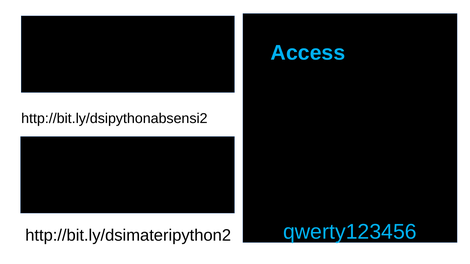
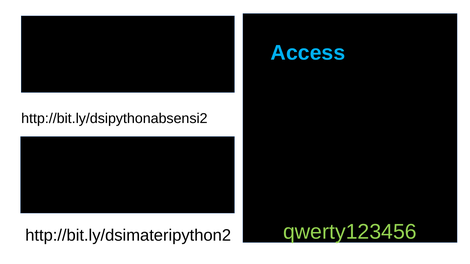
qwerty123456 colour: light blue -> light green
